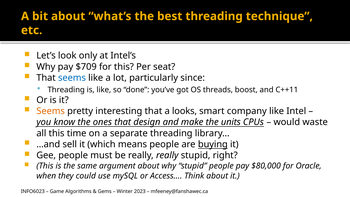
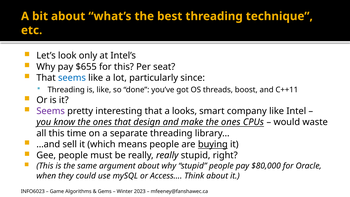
$709: $709 -> $655
Seems at (51, 111) colour: orange -> purple
make the units: units -> ones
